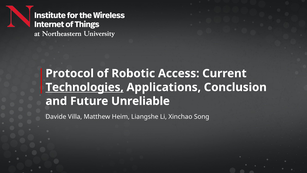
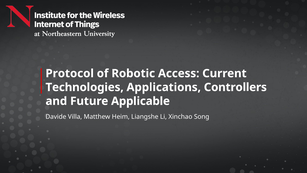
Technologies underline: present -> none
Conclusion: Conclusion -> Controllers
Unreliable: Unreliable -> Applicable
